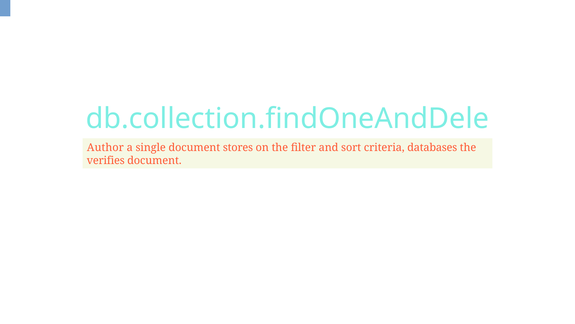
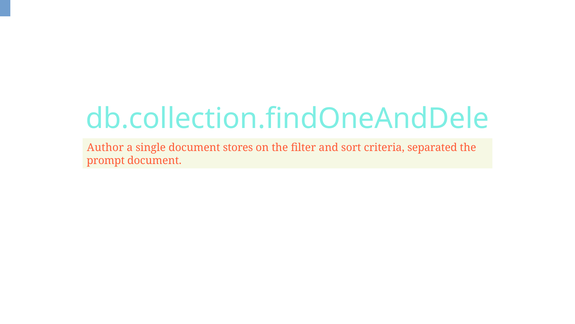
databases: databases -> separated
verifies: verifies -> prompt
